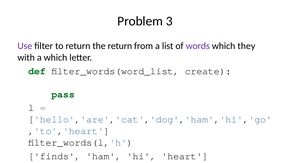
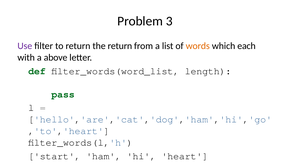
words colour: purple -> orange
they: they -> each
a which: which -> above
create: create -> length
finds: finds -> start
